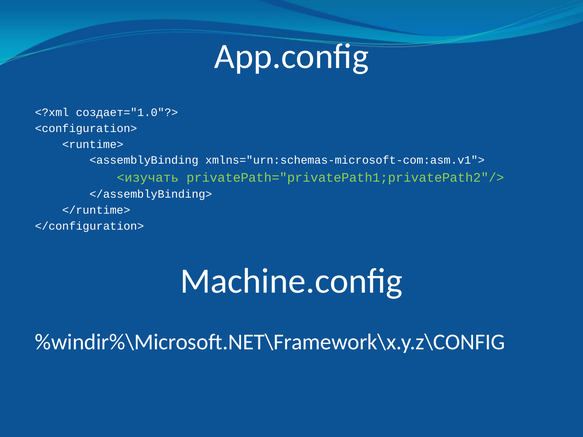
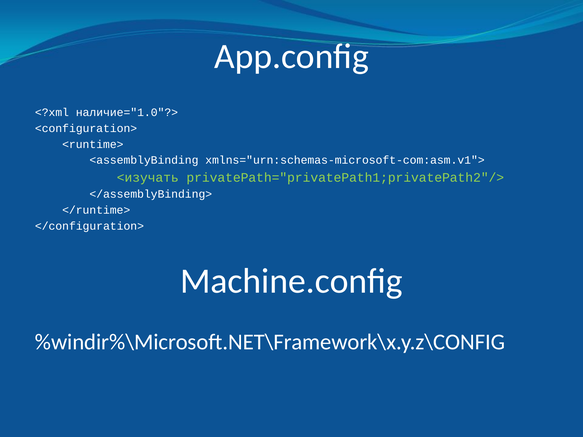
создает="1.0"?>: создает="1.0"?> -> наличие="1.0"?>
